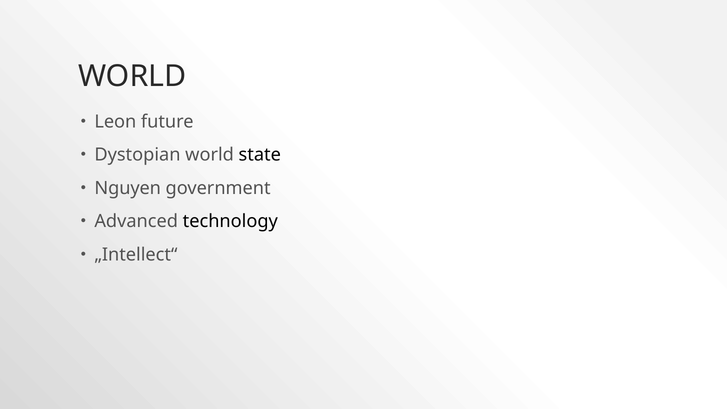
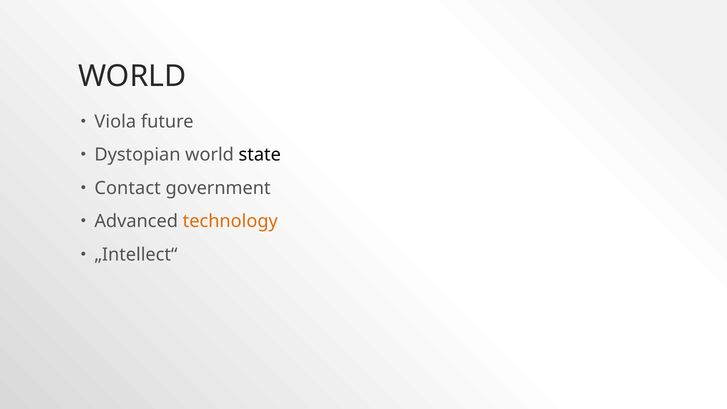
Leon: Leon -> Viola
Nguyen: Nguyen -> Contact
technology colour: black -> orange
